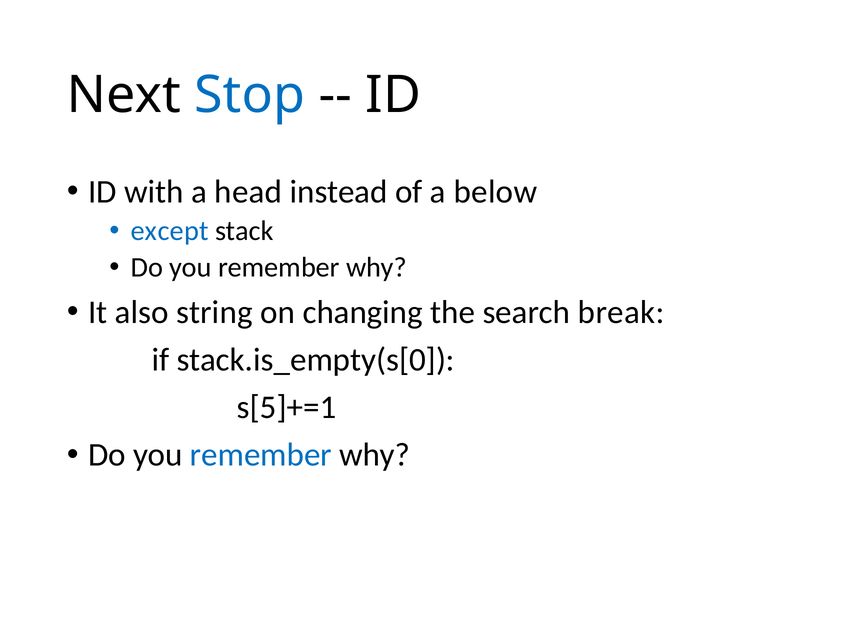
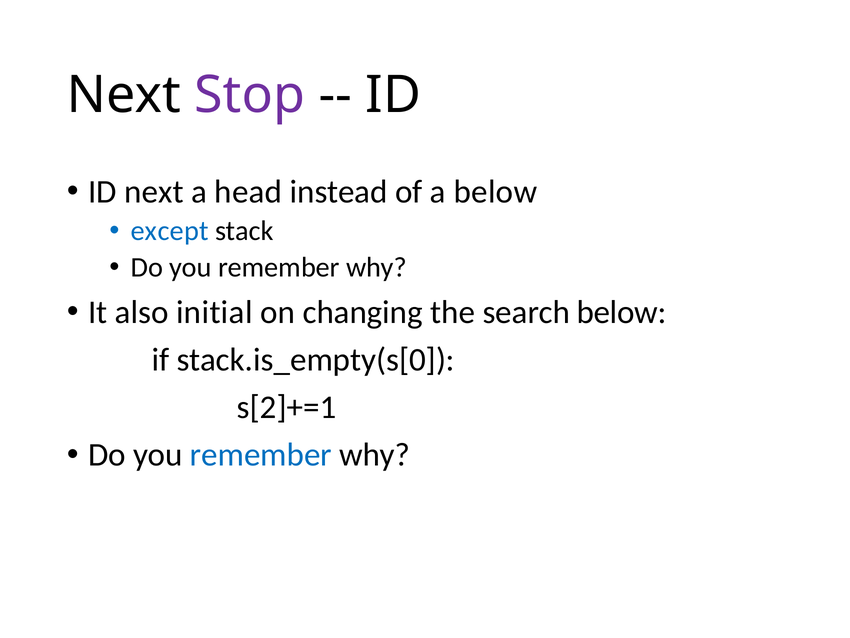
Stop colour: blue -> purple
ID with: with -> next
string: string -> initial
search break: break -> below
s[5]+=1: s[5]+=1 -> s[2]+=1
